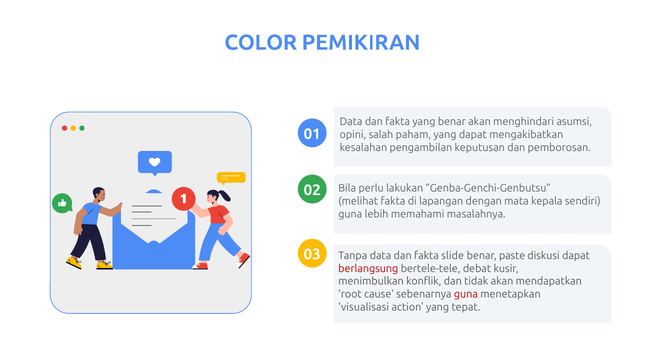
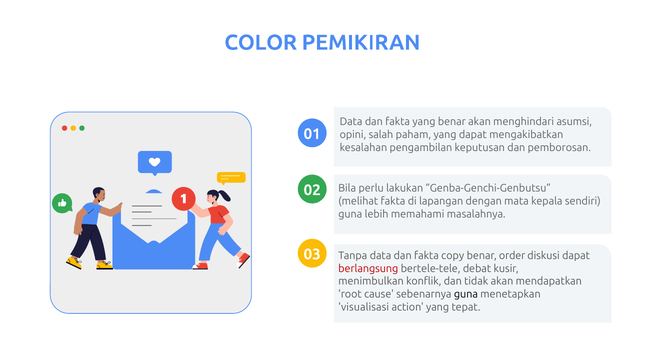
slide: slide -> copy
paste: paste -> order
guna at (466, 294) colour: red -> black
